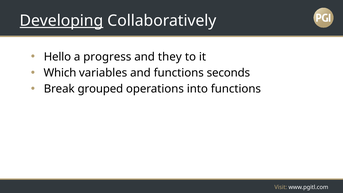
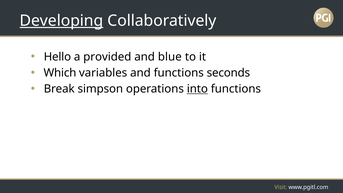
progress: progress -> provided
they: they -> blue
grouped: grouped -> simpson
into underline: none -> present
